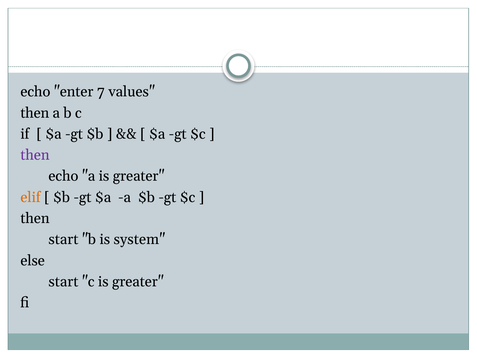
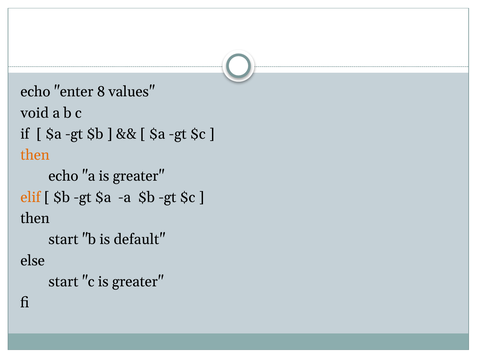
7: 7 -> 8
then at (35, 113): then -> void
then at (35, 155) colour: purple -> orange
system: system -> default
